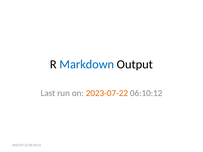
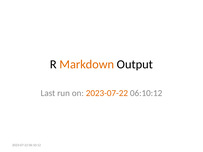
Markdown colour: blue -> orange
